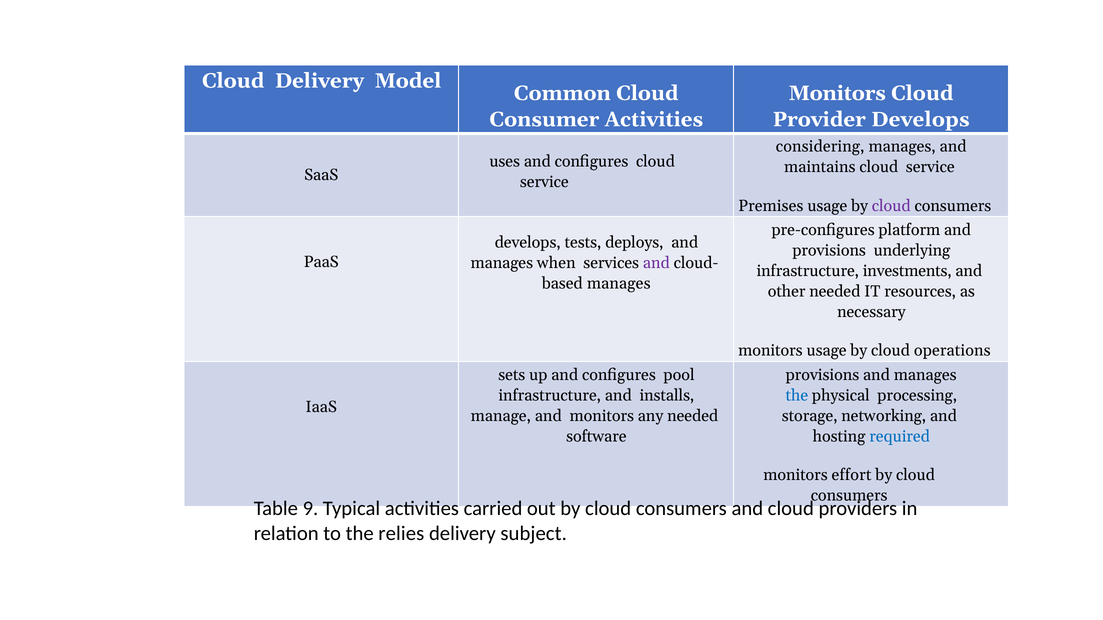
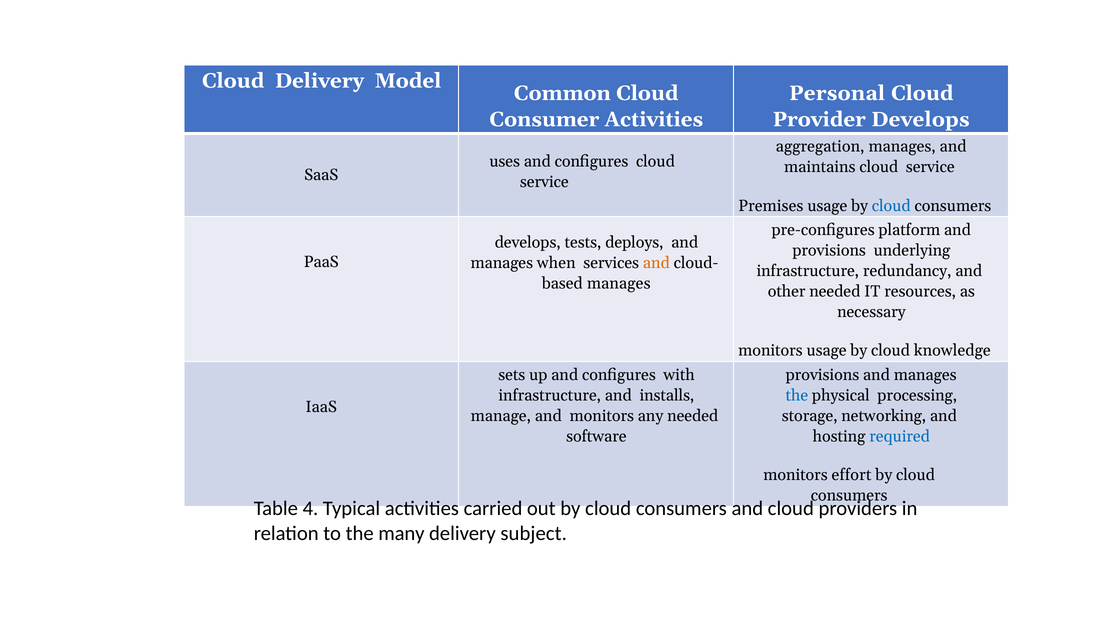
Monitors at (837, 93): Monitors -> Personal
considering: considering -> aggregation
cloud at (891, 206) colour: purple -> blue
and at (656, 263) colour: purple -> orange
investments: investments -> redundancy
operations: operations -> knowledge
pool: pool -> with
9: 9 -> 4
relies: relies -> many
